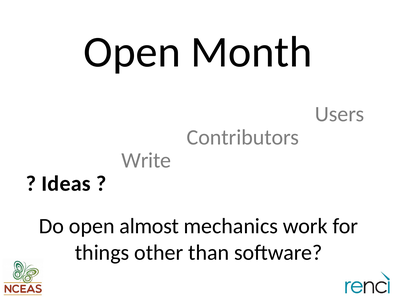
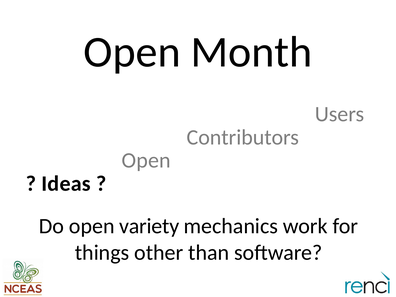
Write at (146, 160): Write -> Open
almost: almost -> variety
